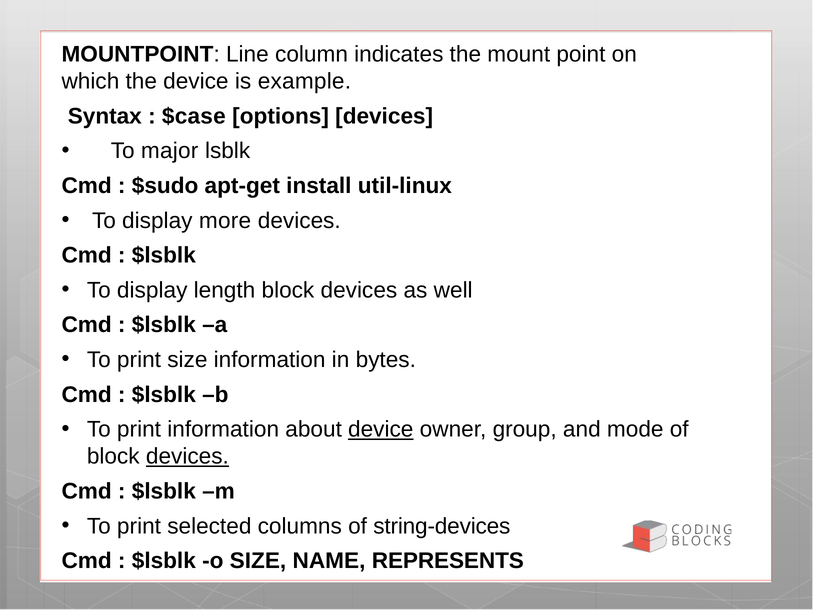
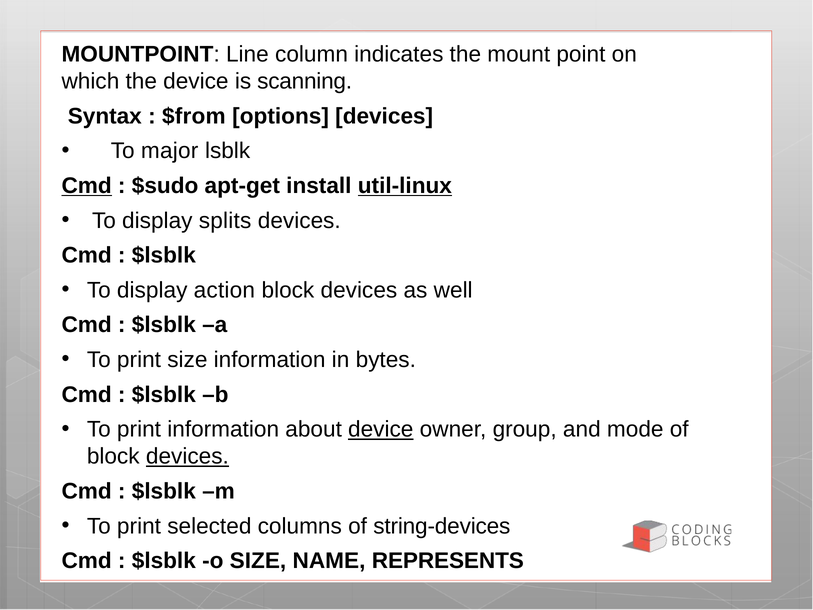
example: example -> scanning
$case: $case -> $from
Cmd at (87, 186) underline: none -> present
util-linux underline: none -> present
more: more -> splits
length: length -> action
